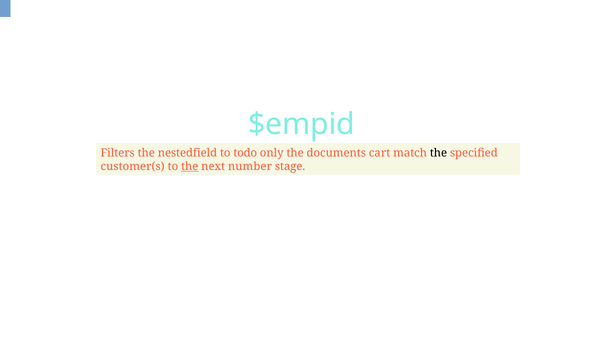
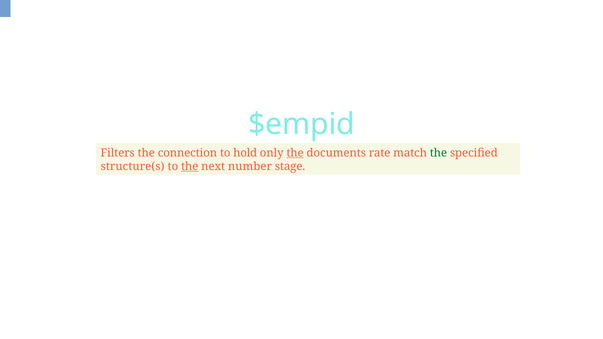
nestedfield: nestedfield -> connection
todo: todo -> hold
the at (295, 153) underline: none -> present
cart: cart -> rate
the at (438, 153) colour: black -> green
customer(s: customer(s -> structure(s
